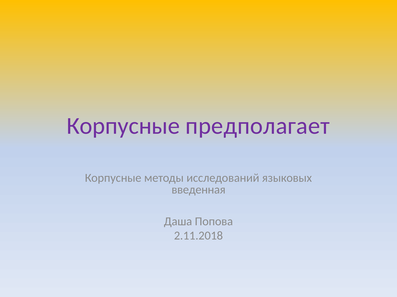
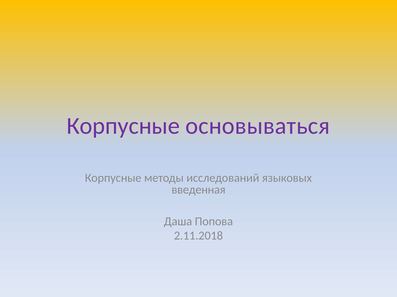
предполагает: предполагает -> основываться
